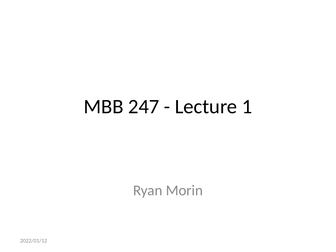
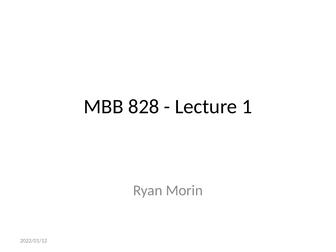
247: 247 -> 828
